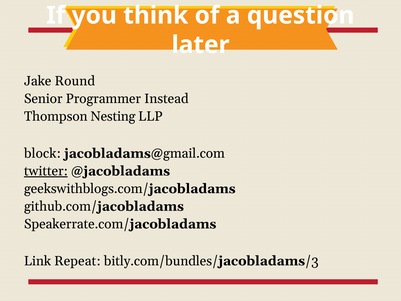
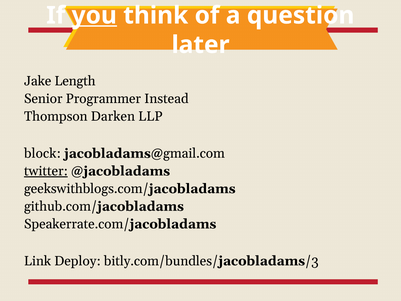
you underline: none -> present
Round: Round -> Length
Nesting: Nesting -> Darken
Repeat: Repeat -> Deploy
